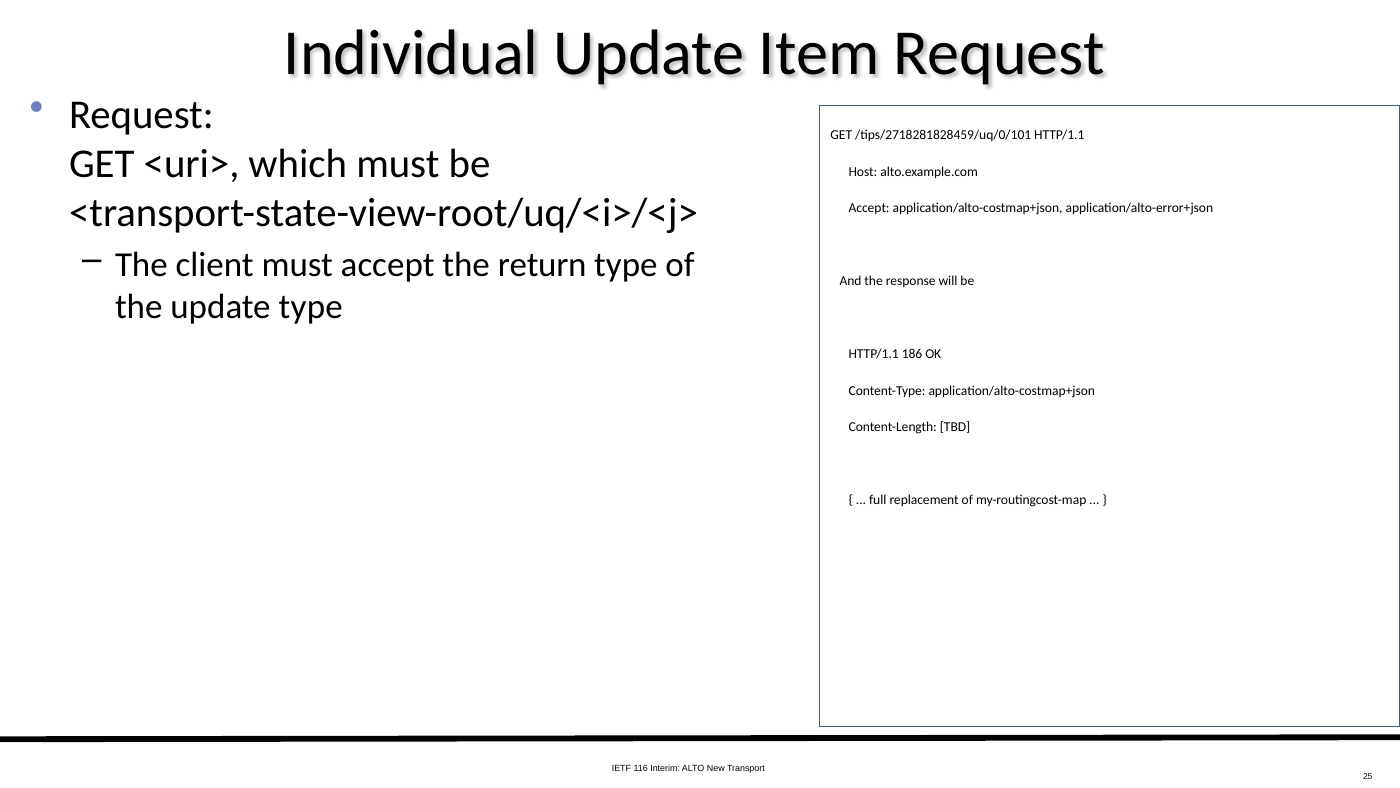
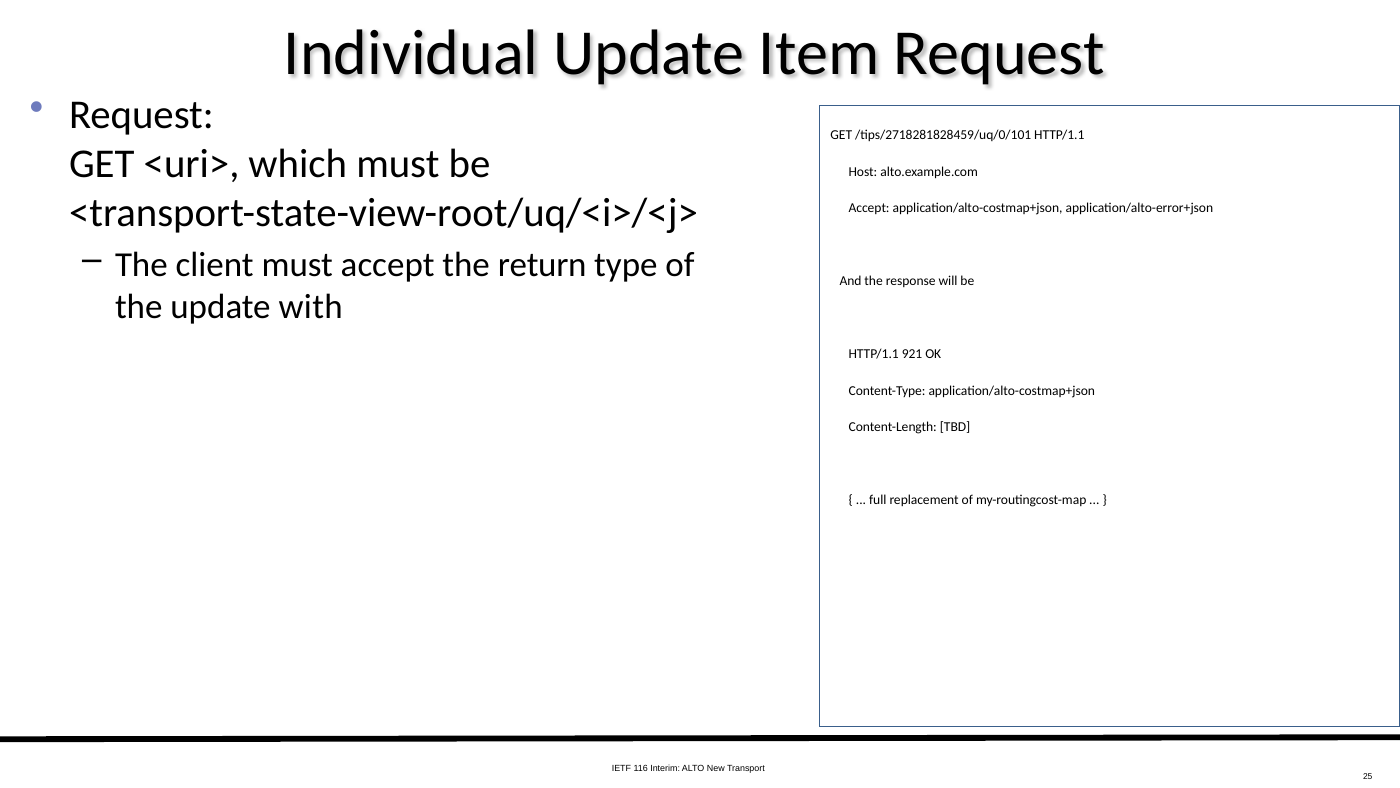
update type: type -> with
186: 186 -> 921
